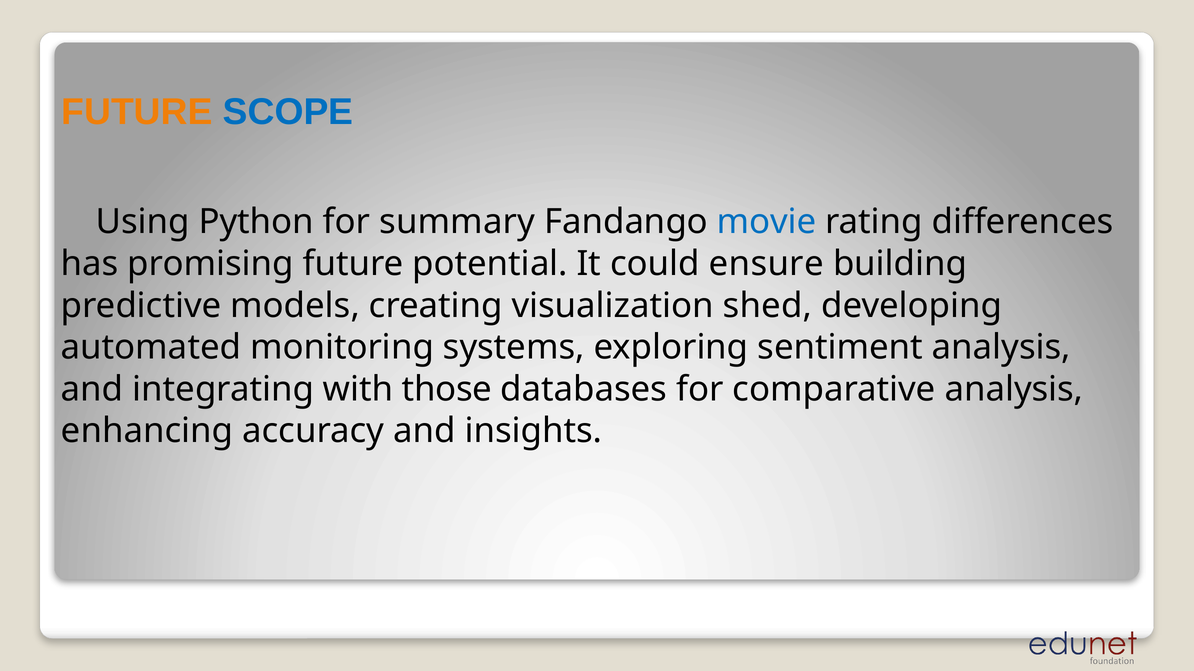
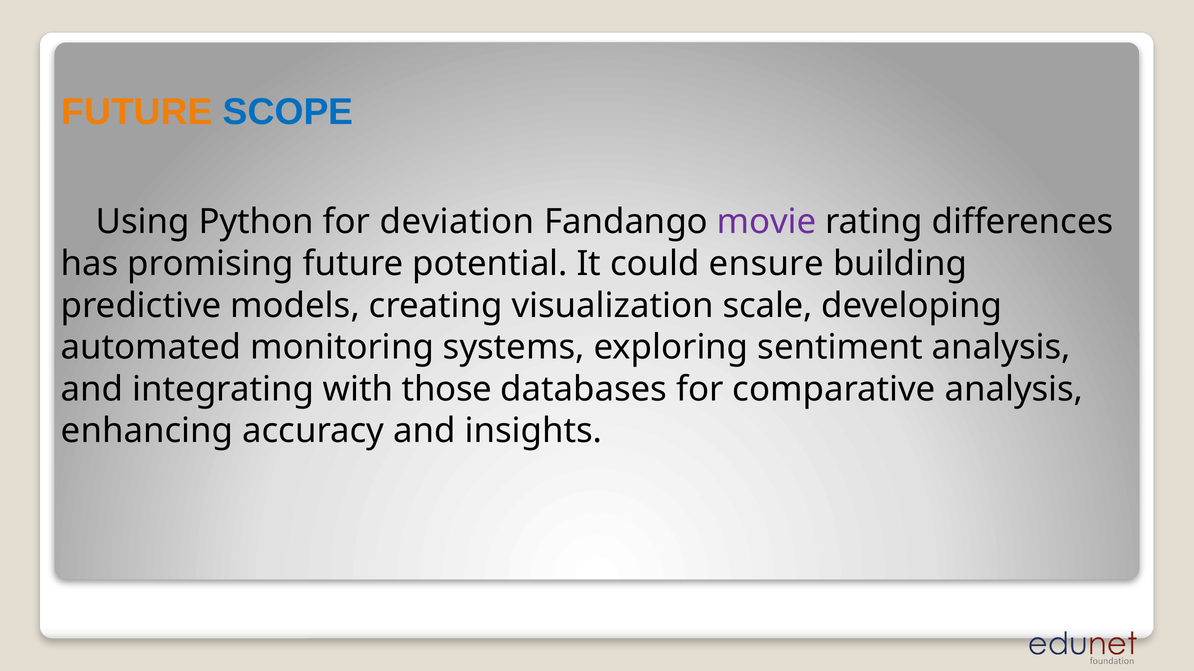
summary: summary -> deviation
movie colour: blue -> purple
shed: shed -> scale
